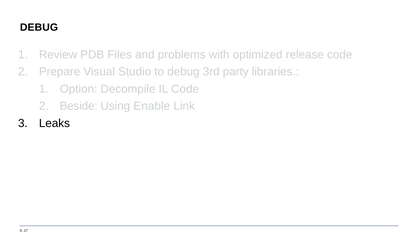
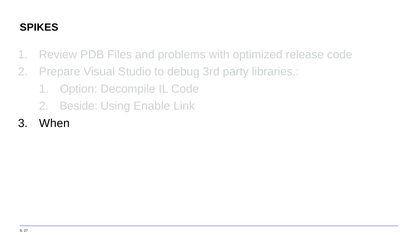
DEBUG at (39, 28): DEBUG -> SPIKES
Leaks: Leaks -> When
